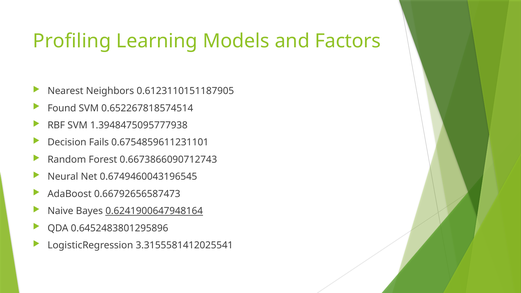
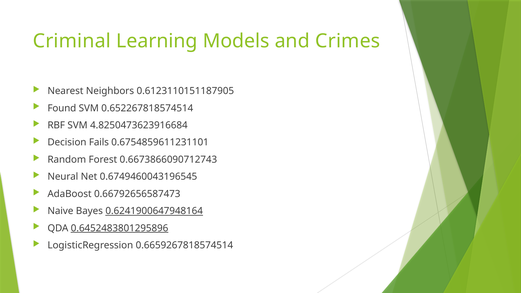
Profiling: Profiling -> Criminal
Factors: Factors -> Crimes
1.3948475095777938: 1.3948475095777938 -> 4.8250473623916684
0.6452483801295896 underline: none -> present
3.3155581412025541: 3.3155581412025541 -> 0.6659267818574514
